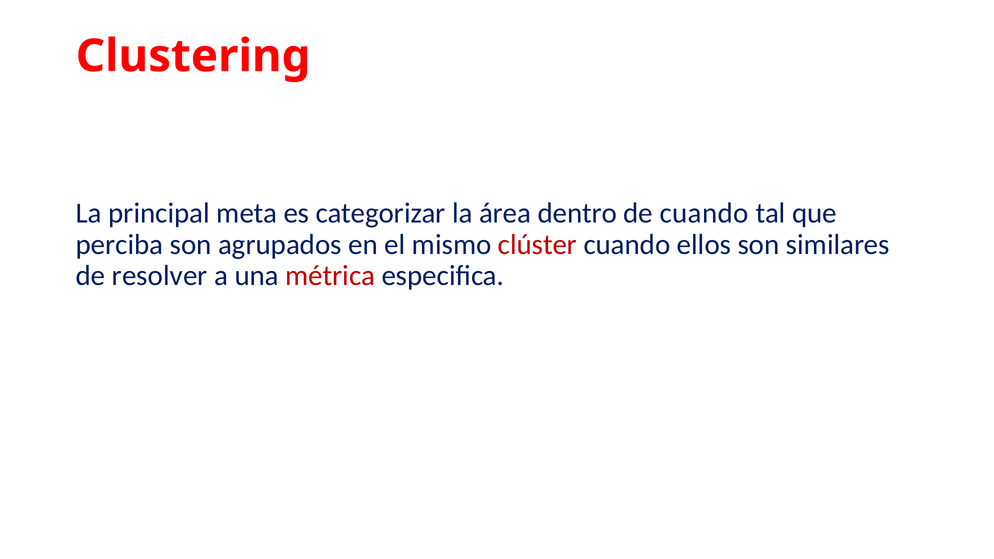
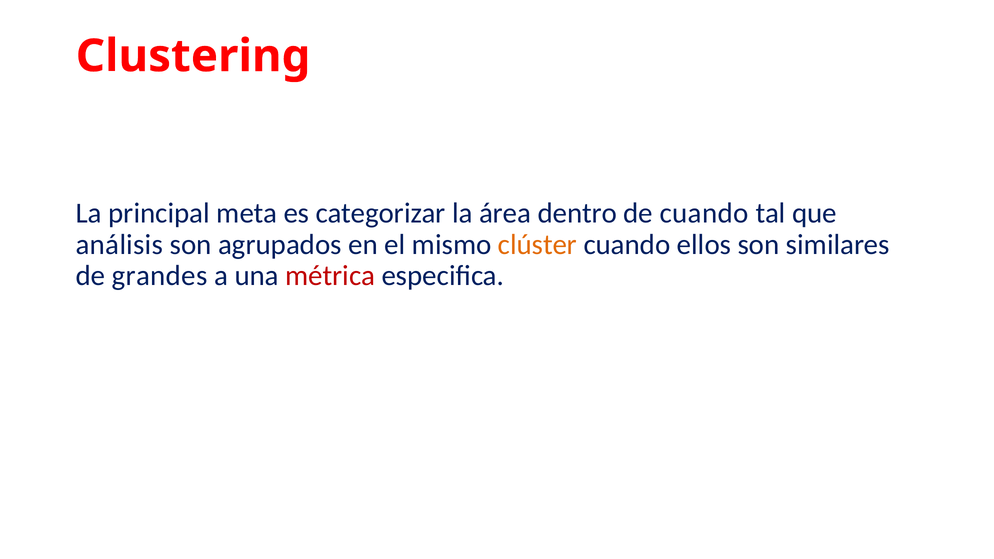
perciba: perciba -> análisis
clúster colour: red -> orange
resolver: resolver -> grandes
